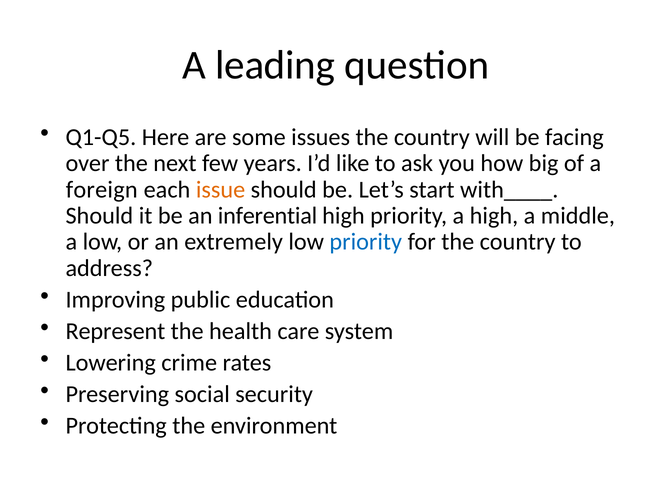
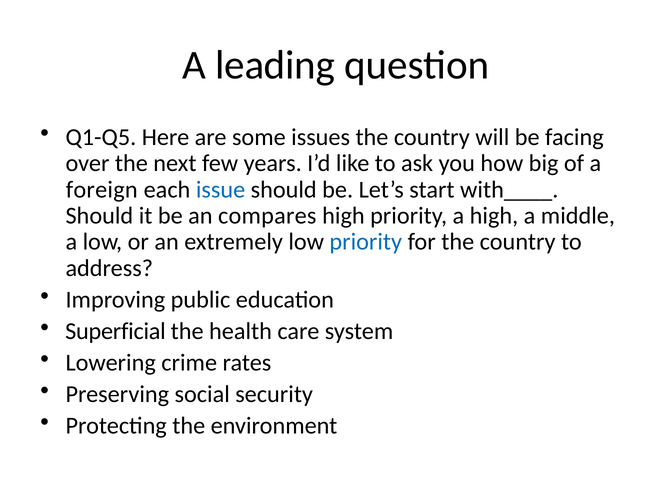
issue colour: orange -> blue
inferential: inferential -> compares
Represent: Represent -> Superficial
